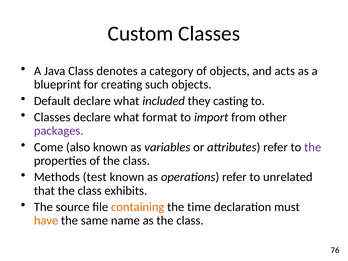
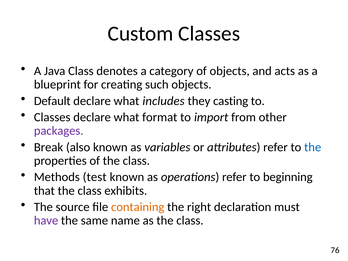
included: included -> includes
Come: Come -> Break
the at (313, 147) colour: purple -> blue
unrelated: unrelated -> beginning
time: time -> right
have colour: orange -> purple
